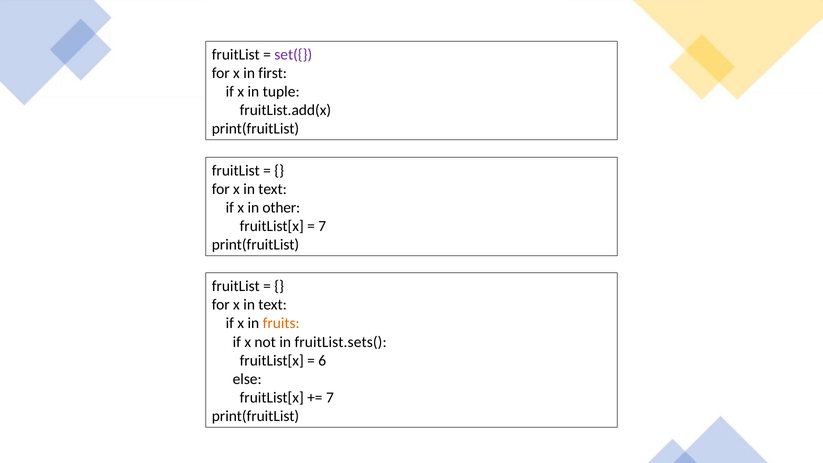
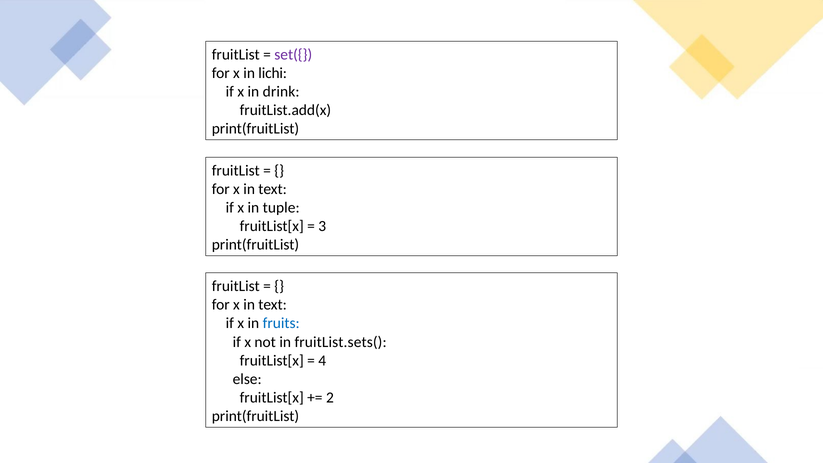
first: first -> lichi
tuple: tuple -> drink
other: other -> tuple
7 at (322, 226): 7 -> 3
fruits colour: orange -> blue
6: 6 -> 4
7 at (330, 397): 7 -> 2
